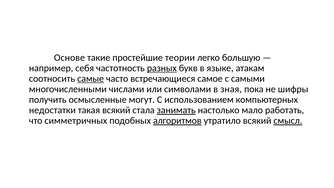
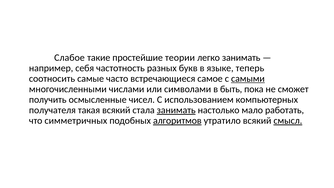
Основе: Основе -> Слабое
легко большую: большую -> занимать
разных underline: present -> none
атакам: атакам -> теперь
самые underline: present -> none
самыми underline: none -> present
зная: зная -> быть
шифры: шифры -> сможет
могут: могут -> чисел
недостатки: недостатки -> получателя
